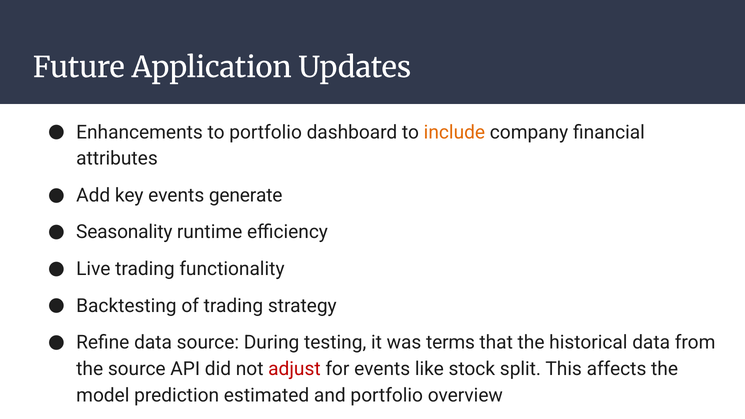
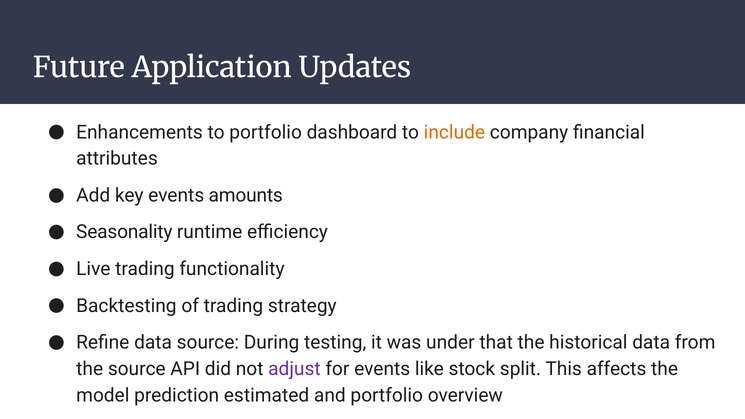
generate: generate -> amounts
terms: terms -> under
adjust colour: red -> purple
